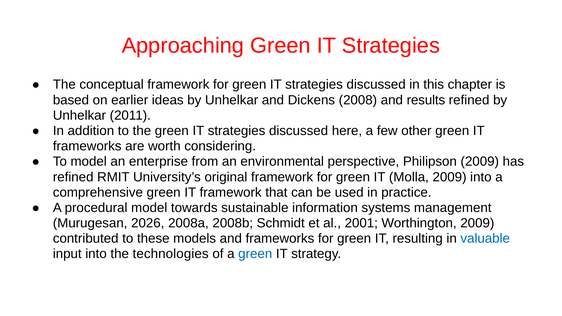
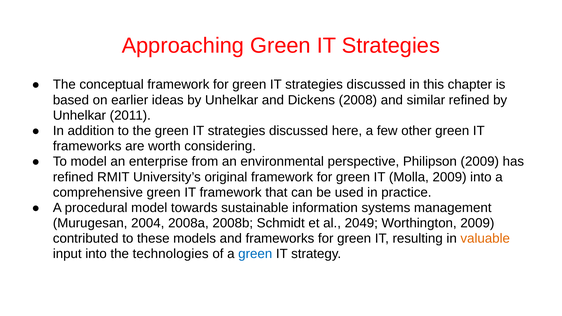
results: results -> similar
2026: 2026 -> 2004
2001: 2001 -> 2049
valuable colour: blue -> orange
